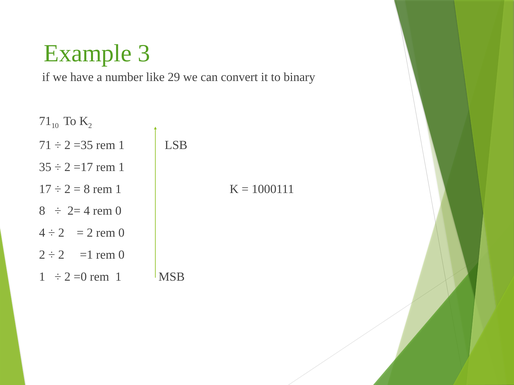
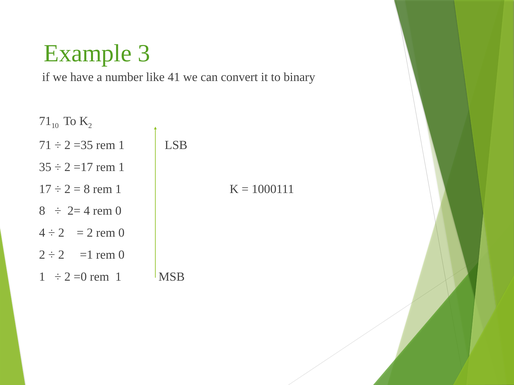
29: 29 -> 41
